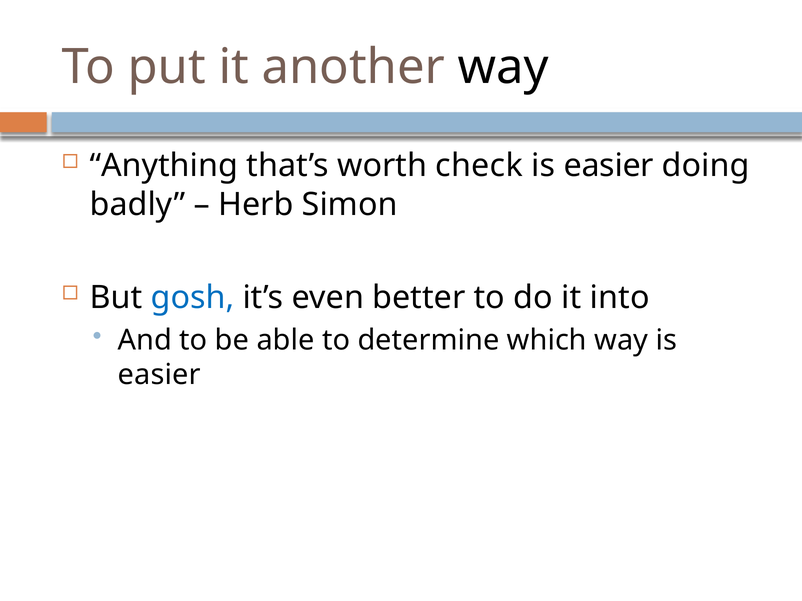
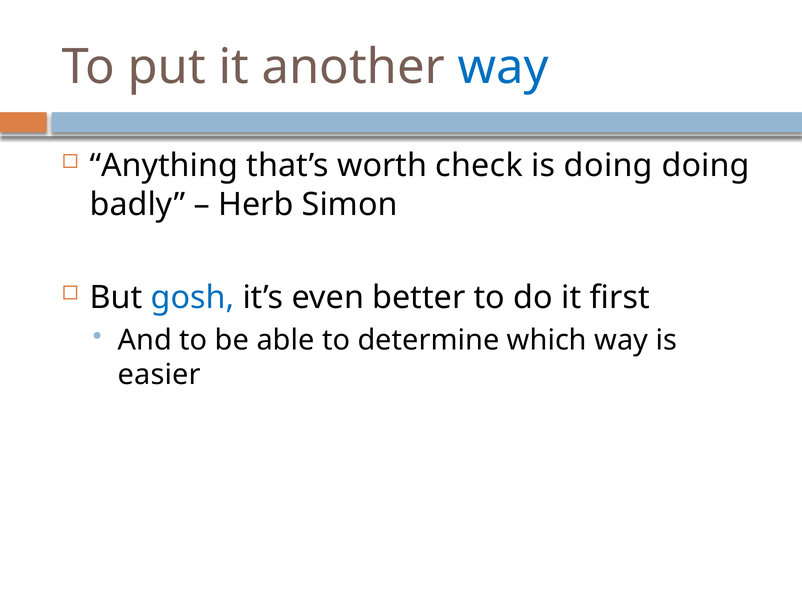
way at (503, 67) colour: black -> blue
easier at (609, 166): easier -> doing
into: into -> first
